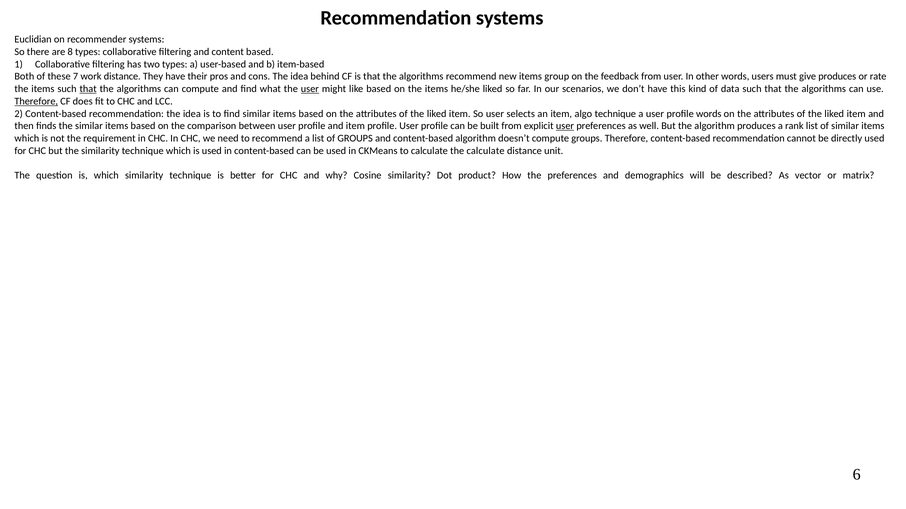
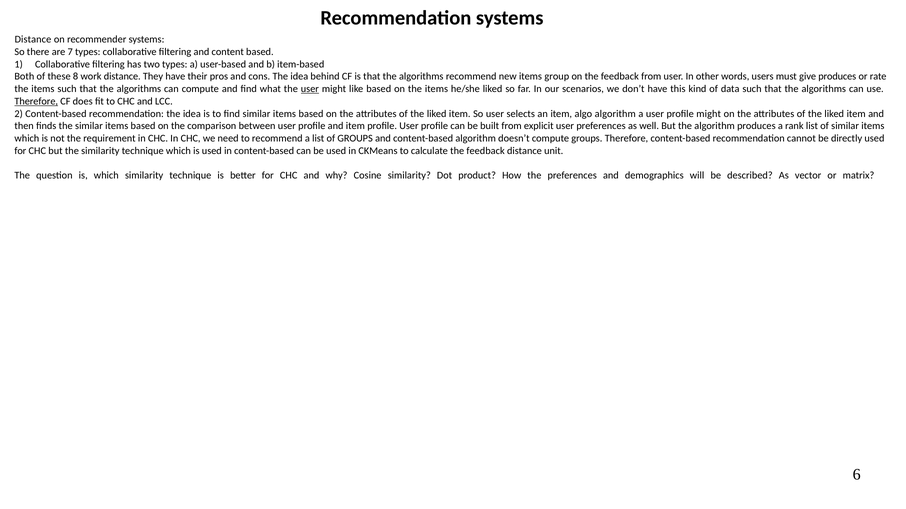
Euclidian at (33, 40): Euclidian -> Distance
8: 8 -> 7
7: 7 -> 8
that at (88, 89) underline: present -> none
algo technique: technique -> algorithm
profile words: words -> might
user at (565, 126) underline: present -> none
calculate the calculate: calculate -> feedback
